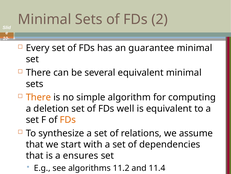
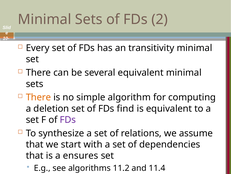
guarantee: guarantee -> transitivity
well: well -> find
FDs at (68, 119) colour: orange -> purple
